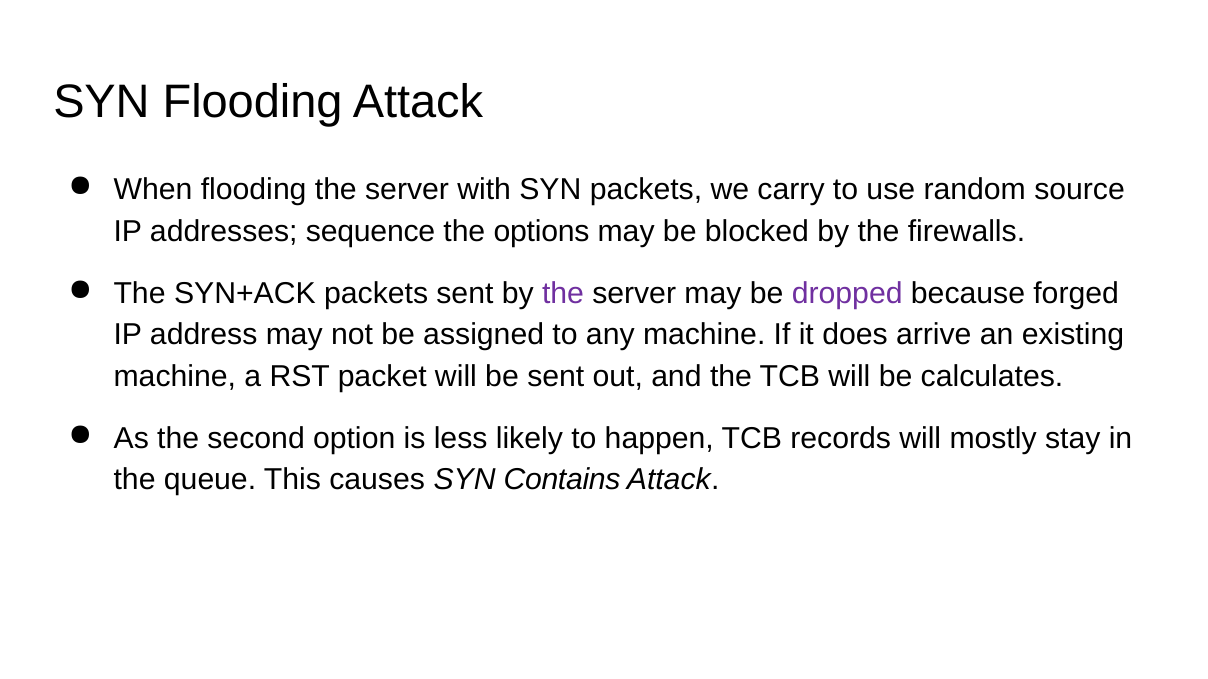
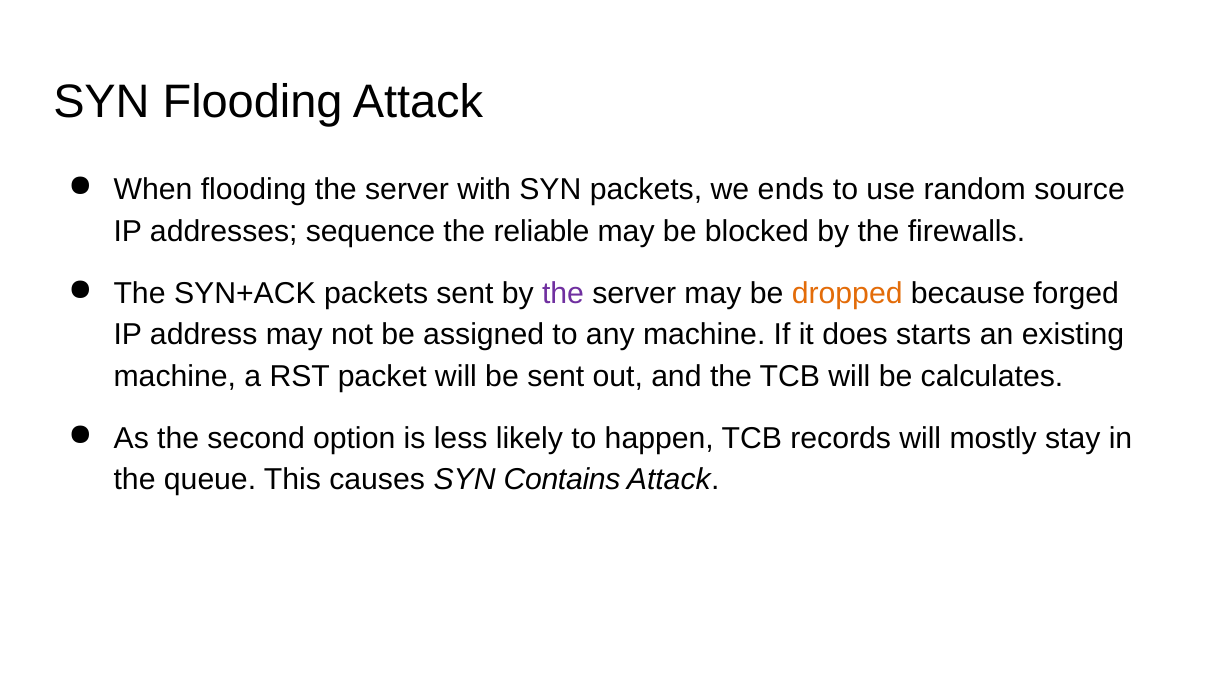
carry: carry -> ends
options: options -> reliable
dropped colour: purple -> orange
arrive: arrive -> starts
